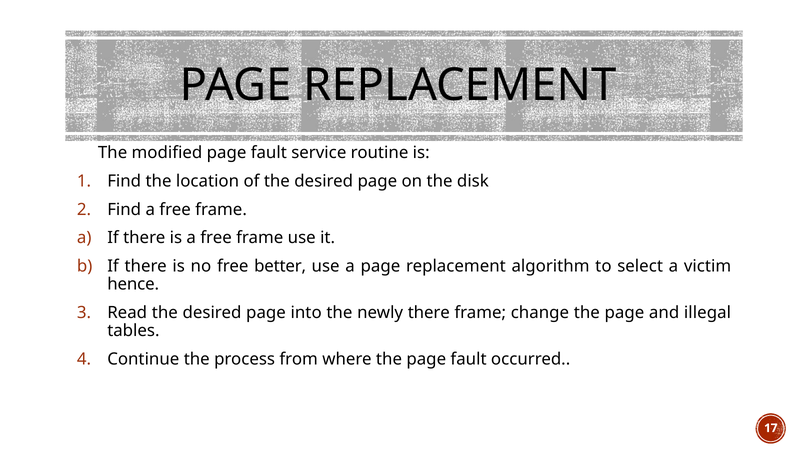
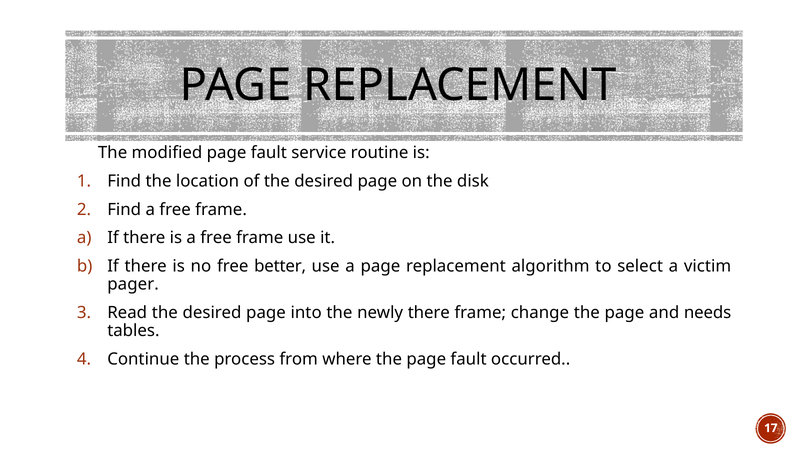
hence: hence -> pager
illegal: illegal -> needs
